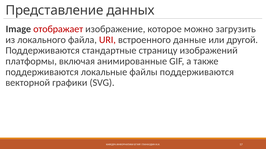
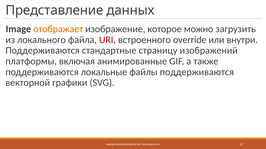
отображает colour: red -> orange
данные: данные -> override
другой: другой -> внутри
